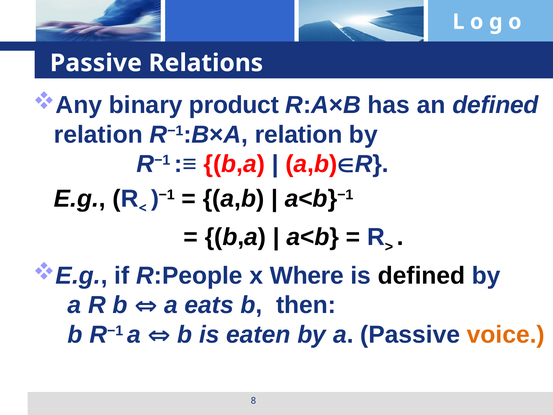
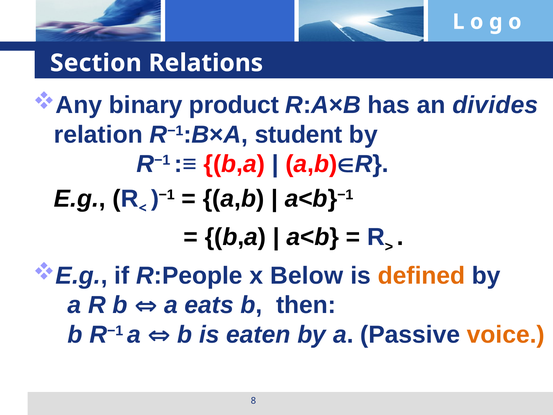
Passive at (96, 63): Passive -> Section
an defined: defined -> divides
R−1:B×A relation: relation -> student
Where: Where -> Below
defined at (421, 275) colour: black -> orange
